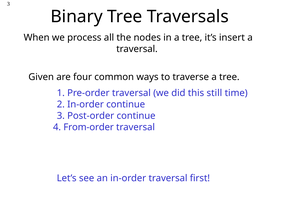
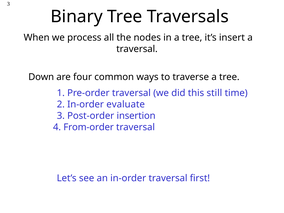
Given: Given -> Down
In-order continue: continue -> evaluate
Post-order continue: continue -> insertion
